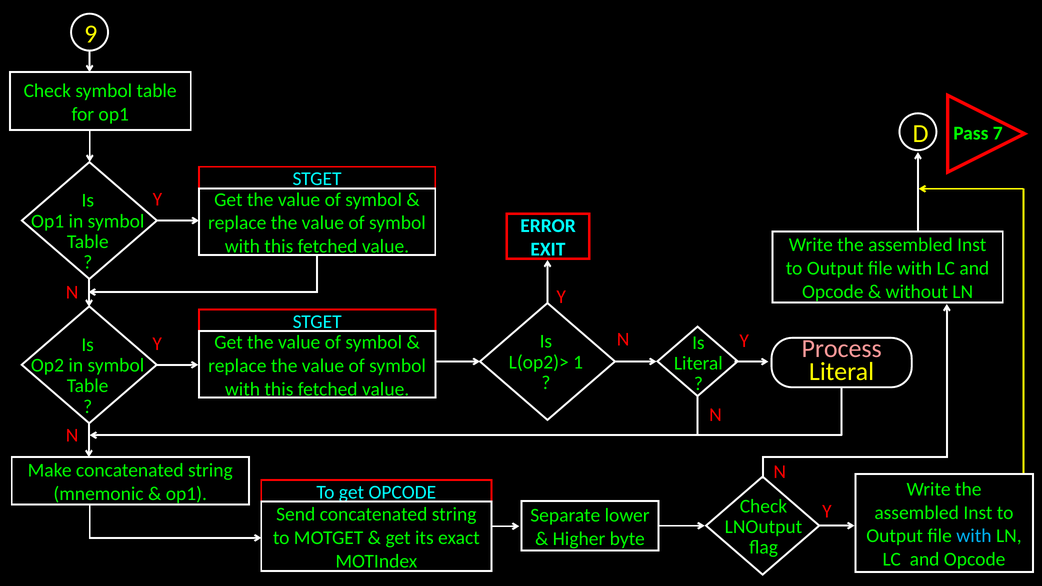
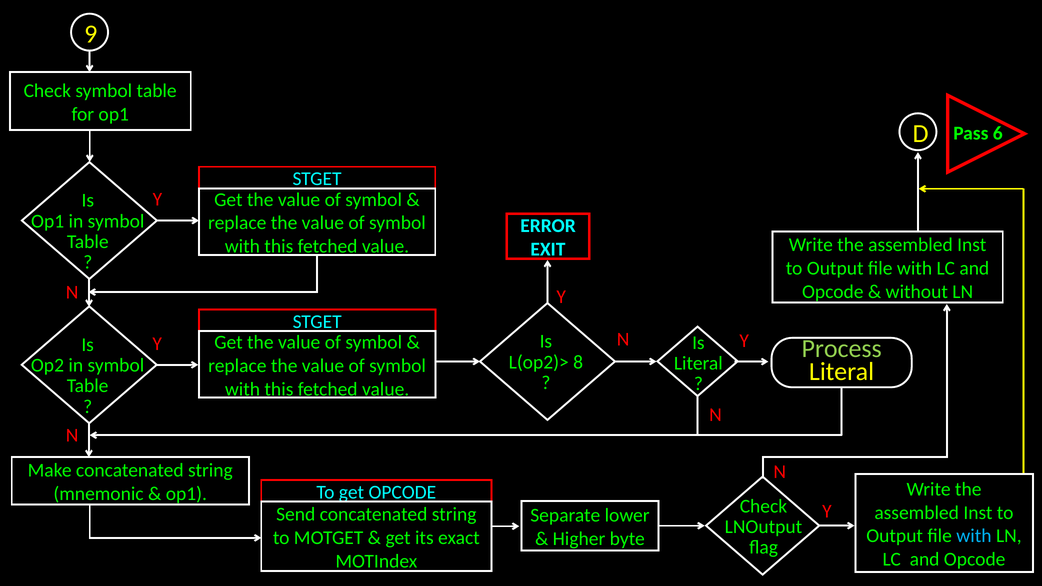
7: 7 -> 6
Process colour: pink -> light green
1: 1 -> 8
